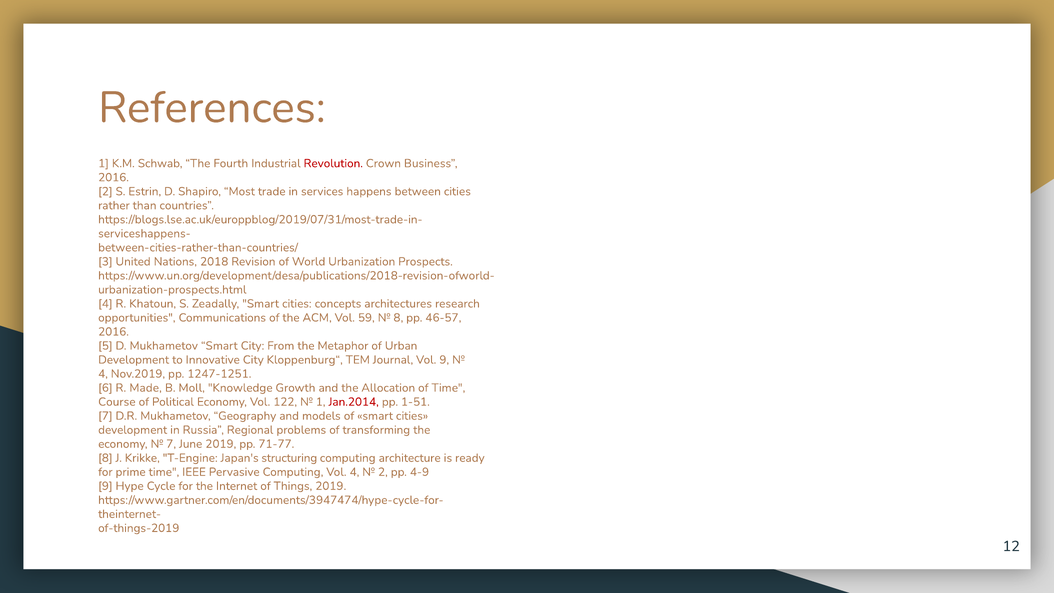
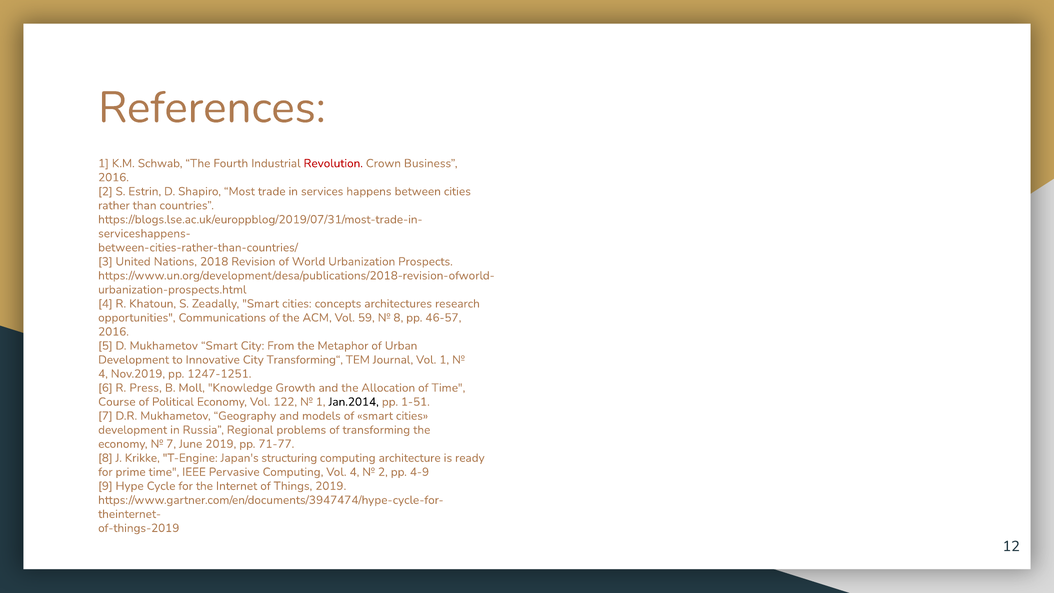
Kloppenburg“: Kloppenburg“ -> Transforming“
Vol 9: 9 -> 1
Made: Made -> Press
Jan.2014 colour: red -> black
